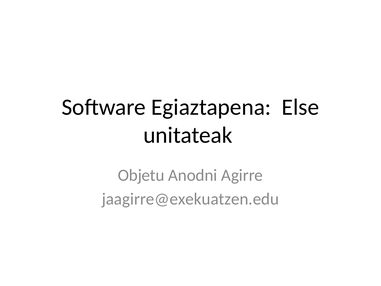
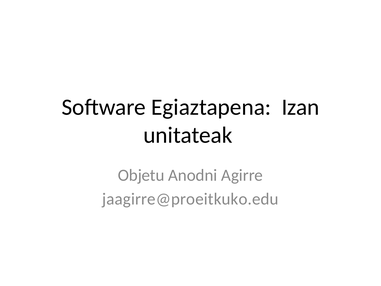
Else: Else -> Izan
jaagirre@exekuatzen.edu: jaagirre@exekuatzen.edu -> jaagirre@proeitkuko.edu
